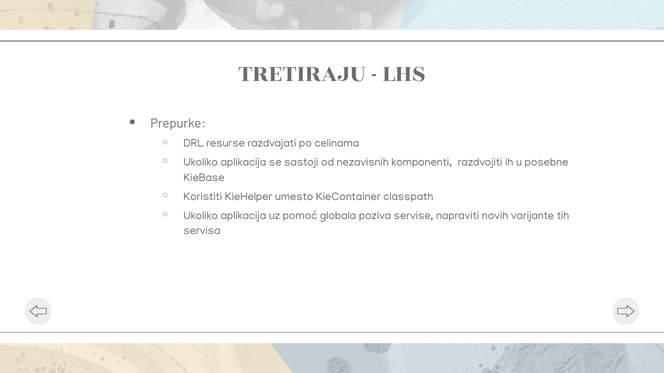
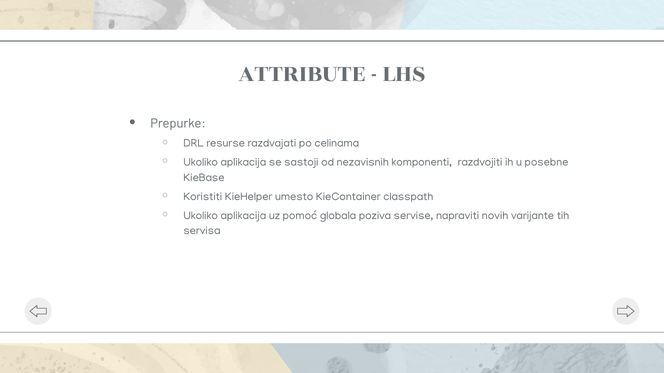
TRETIRAJU: TRETIRAJU -> ATTRIBUTE
